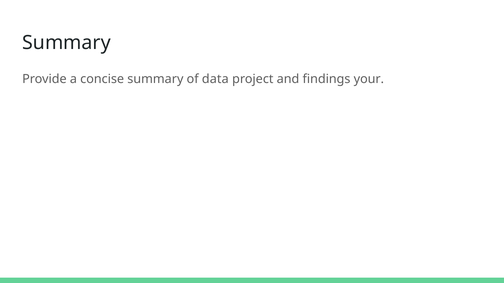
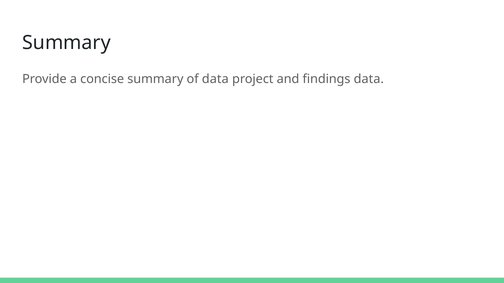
findings your: your -> data
